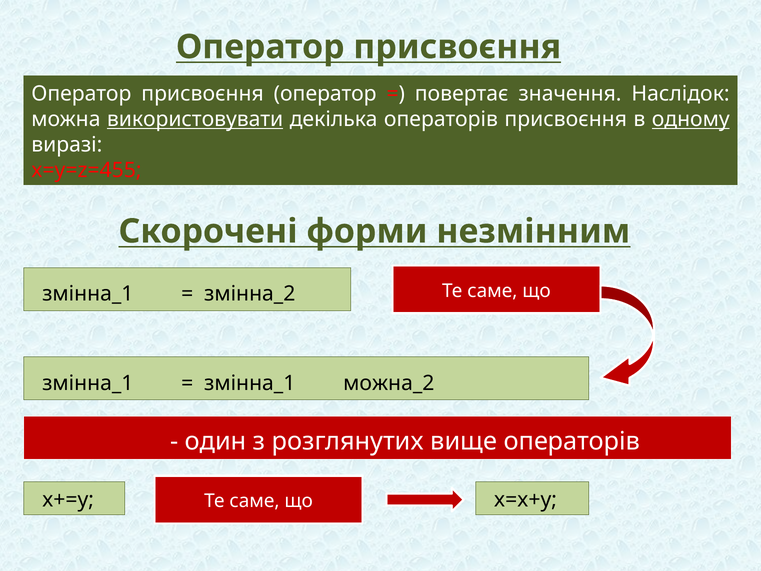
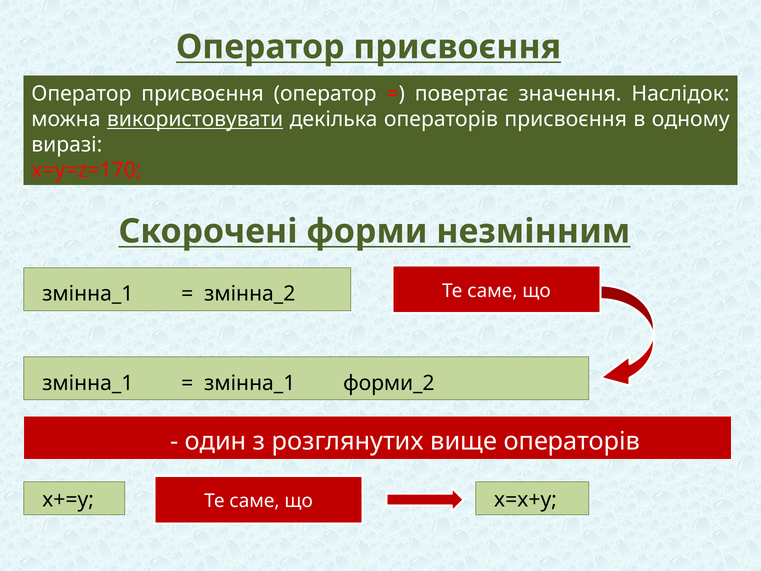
одному underline: present -> none
x=y=z=455: x=y=z=455 -> x=y=z=170
можна_2: можна_2 -> форми_2
